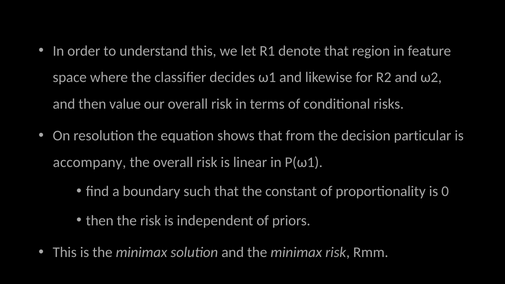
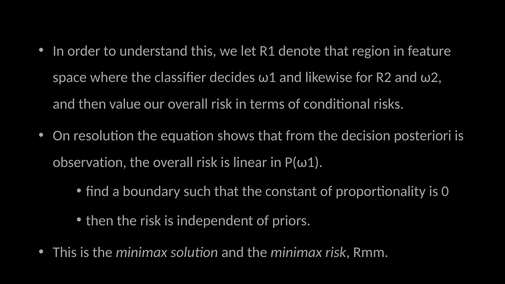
particular: particular -> posteriori
accompany: accompany -> observation
